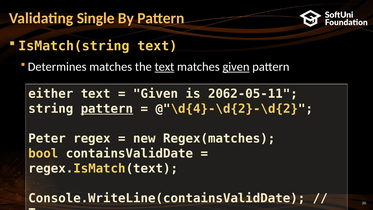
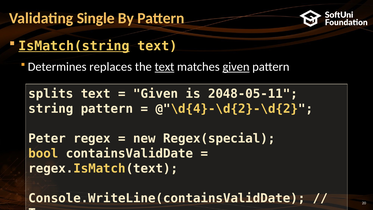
IsMatch(string underline: none -> present
Determines matches: matches -> replaces
either: either -> splits
2062-05-11: 2062-05-11 -> 2048-05-11
pattern at (107, 109) underline: present -> none
Regex(matches: Regex(matches -> Regex(special
